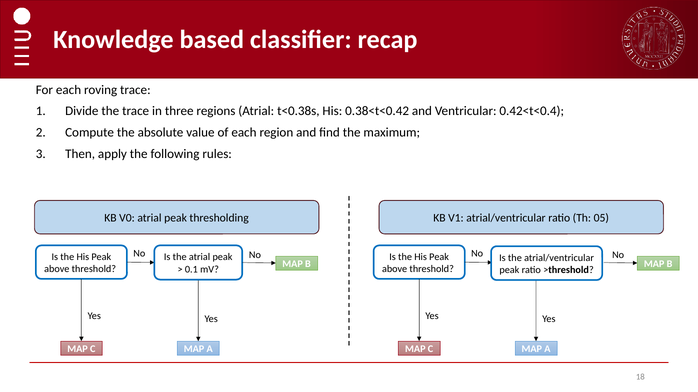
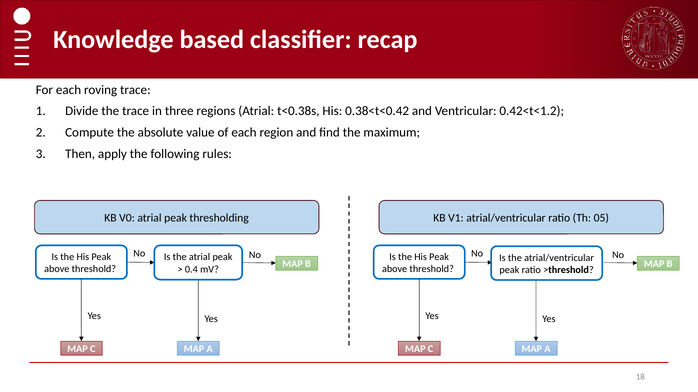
0.42<t<0.4: 0.42<t<0.4 -> 0.42<t<1.2
0.1: 0.1 -> 0.4
